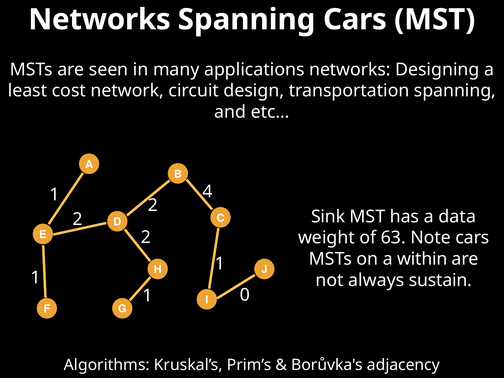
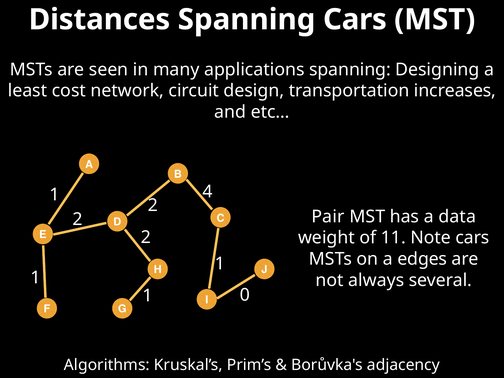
Networks at (99, 20): Networks -> Distances
networks at (350, 70): networks -> spanning
transportation spanning: spanning -> increases
Sink: Sink -> Pair
63: 63 -> 11
within: within -> edges
sustain: sustain -> several
